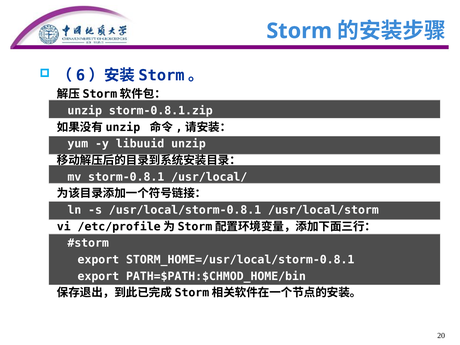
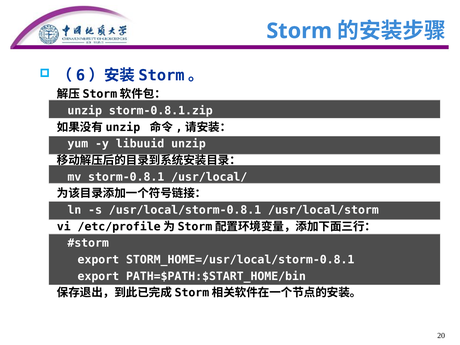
PATH=$PATH:$CHMOD_HOME/bin: PATH=$PATH:$CHMOD_HOME/bin -> PATH=$PATH:$START_HOME/bin
